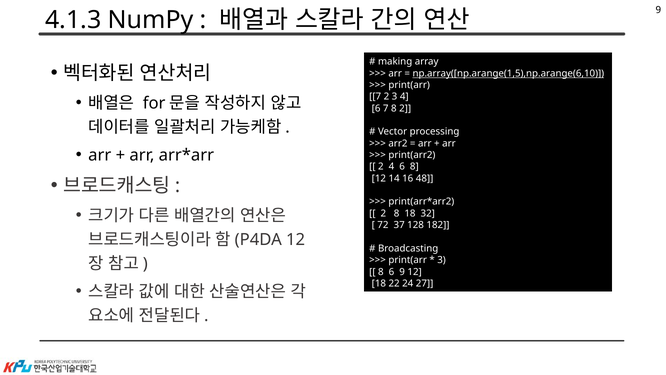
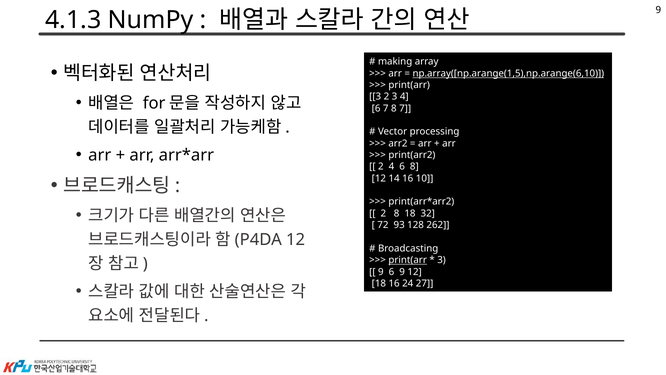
7 at (375, 97): 7 -> 3
8 2: 2 -> 7
48: 48 -> 10
37: 37 -> 93
182: 182 -> 262
print(arr at (408, 260) underline: none -> present
8 at (381, 272): 8 -> 9
18 22: 22 -> 16
